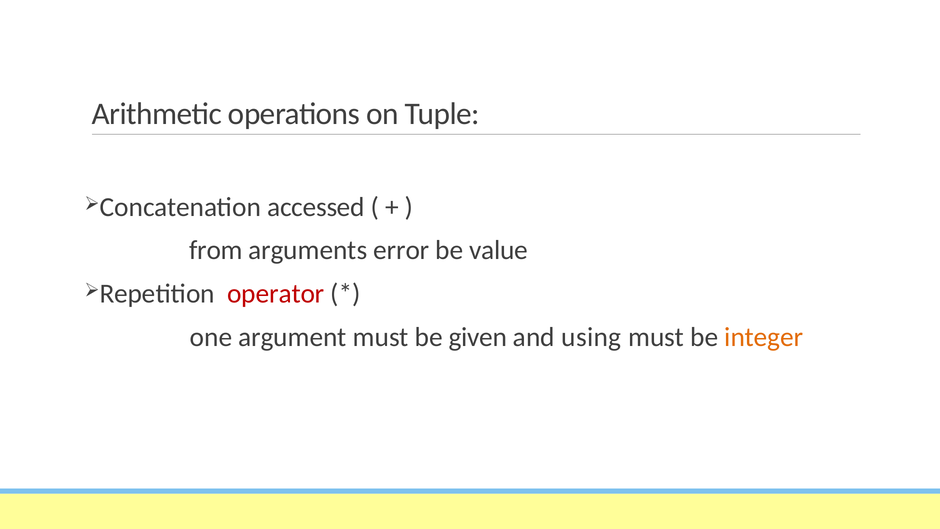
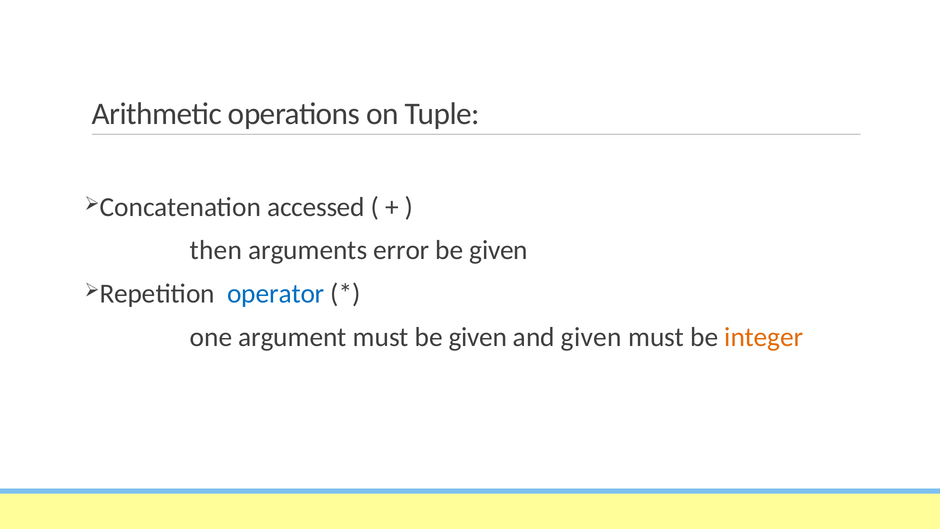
from: from -> then
value at (499, 250): value -> given
operator colour: red -> blue
and using: using -> given
